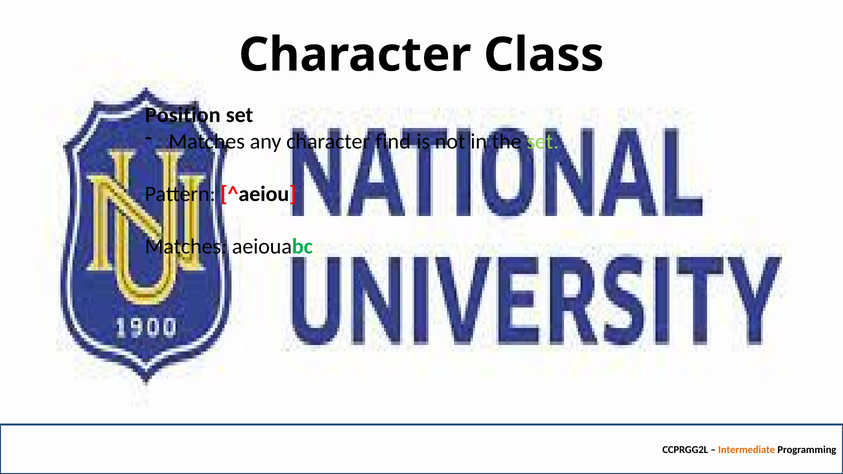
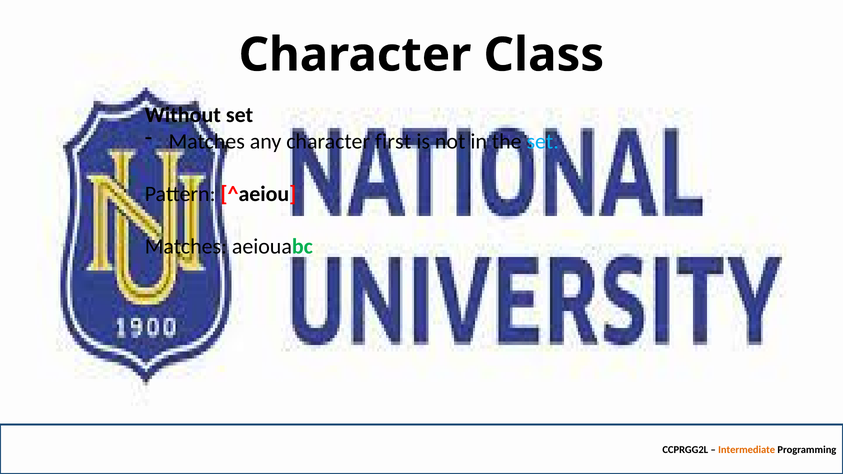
Position: Position -> Without
find: find -> first
set at (543, 141) colour: light green -> light blue
